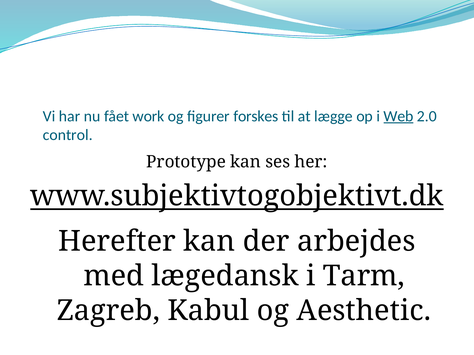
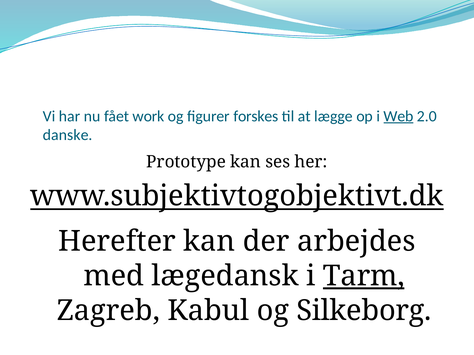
control: control -> danske
Tarm underline: none -> present
Aesthetic: Aesthetic -> Silkeborg
